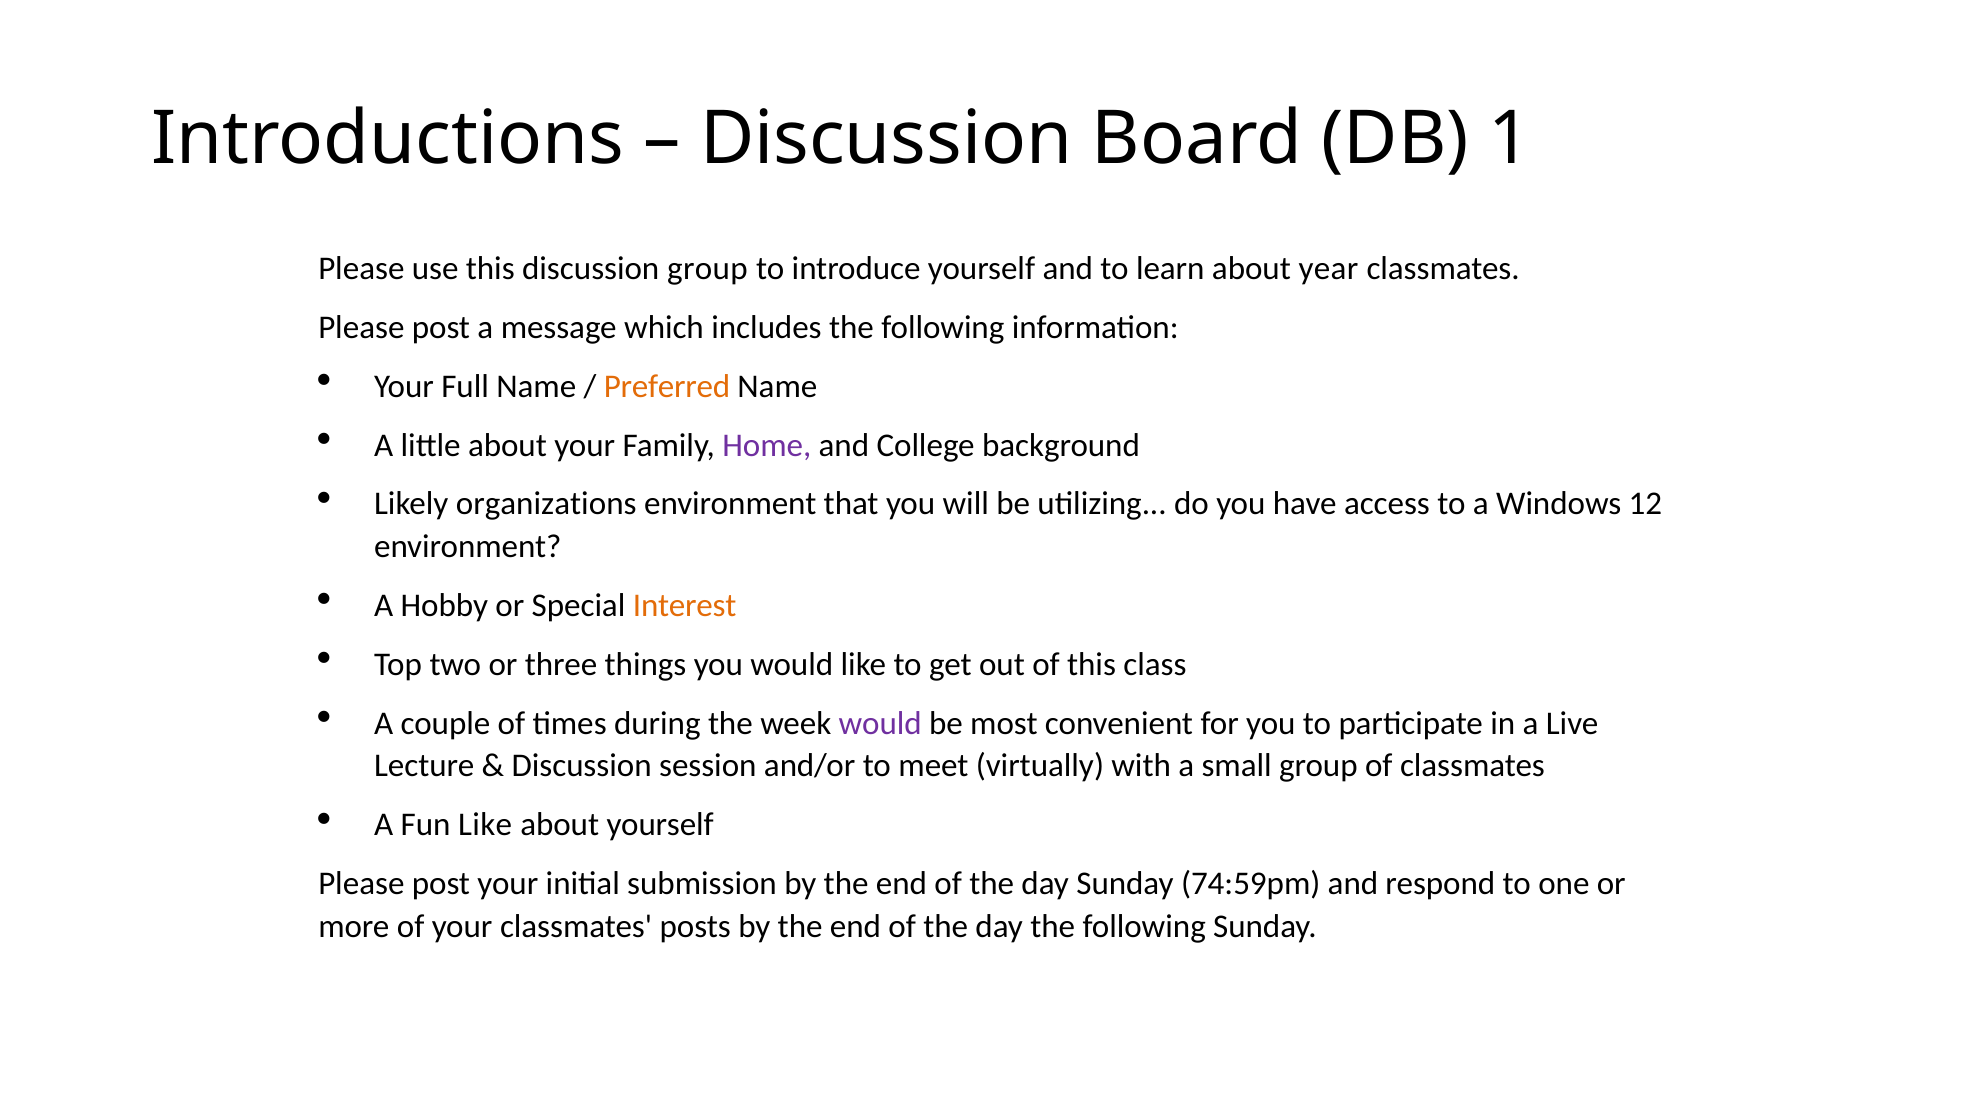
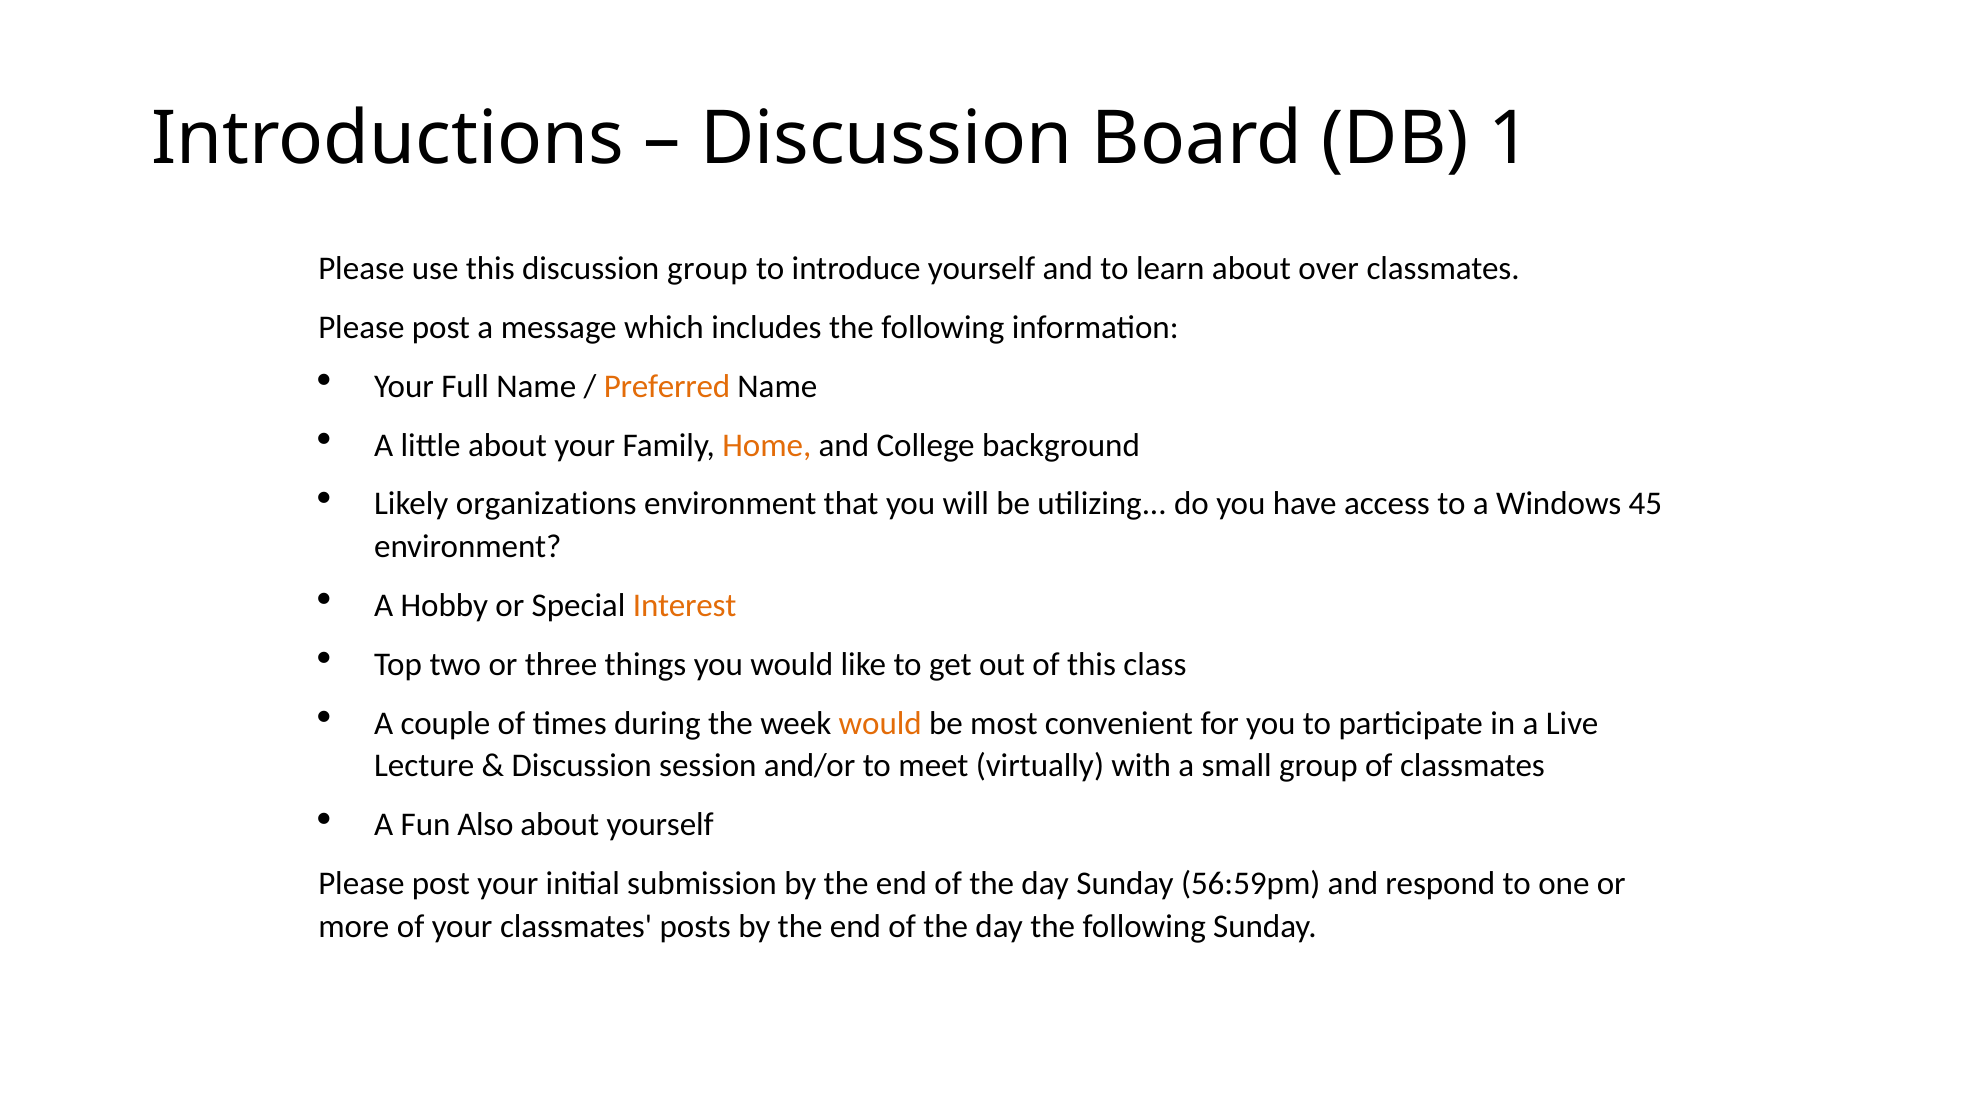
year: year -> over
Home colour: purple -> orange
12: 12 -> 45
would at (880, 724) colour: purple -> orange
Fun Like: Like -> Also
74:59pm: 74:59pm -> 56:59pm
